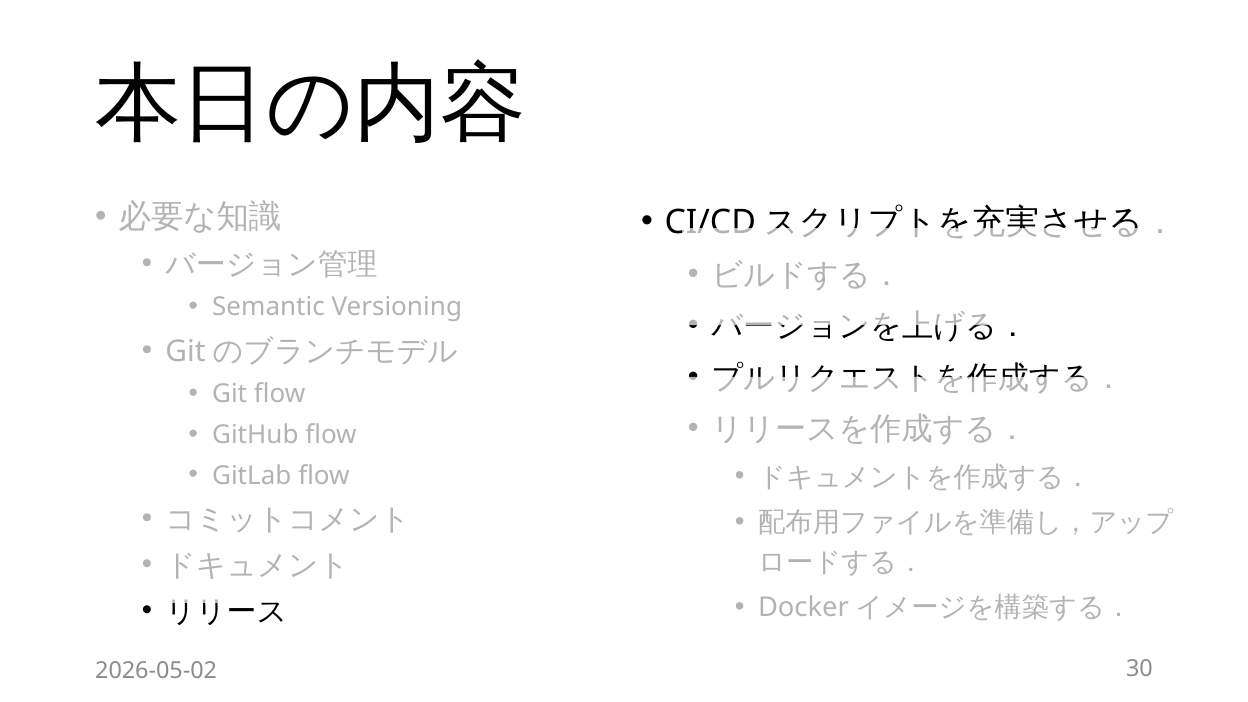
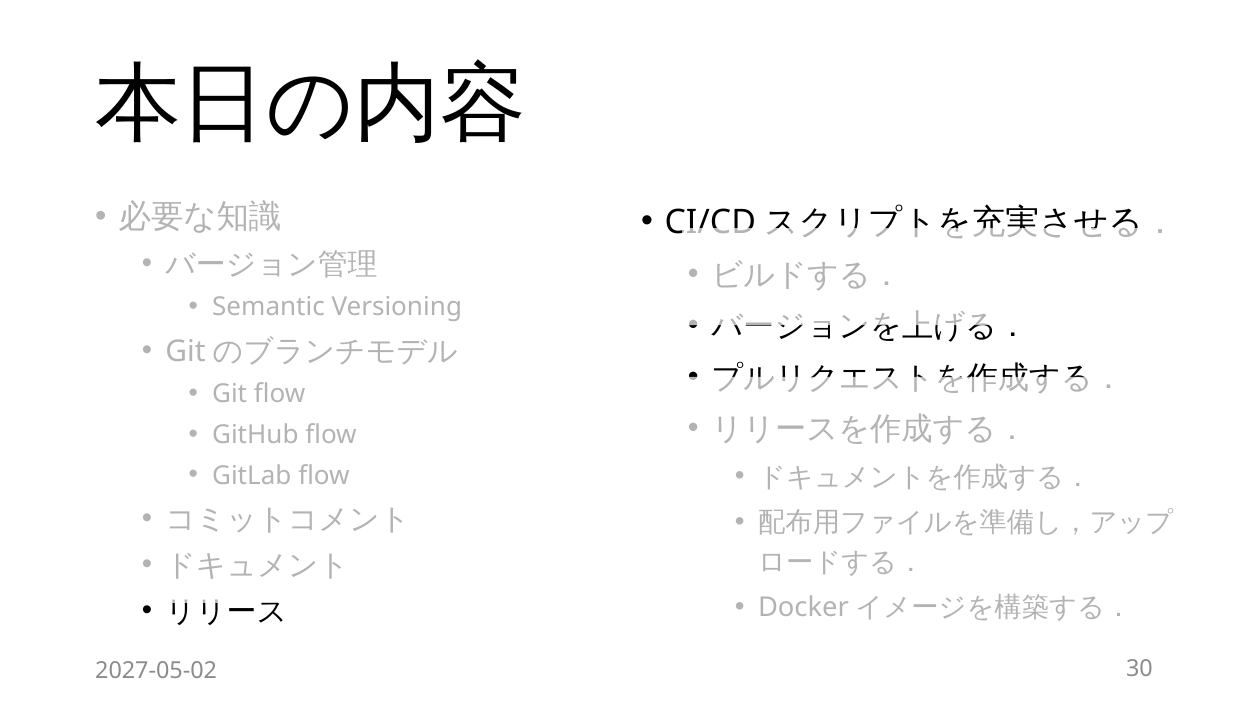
2026-05-02: 2026-05-02 -> 2027-05-02
